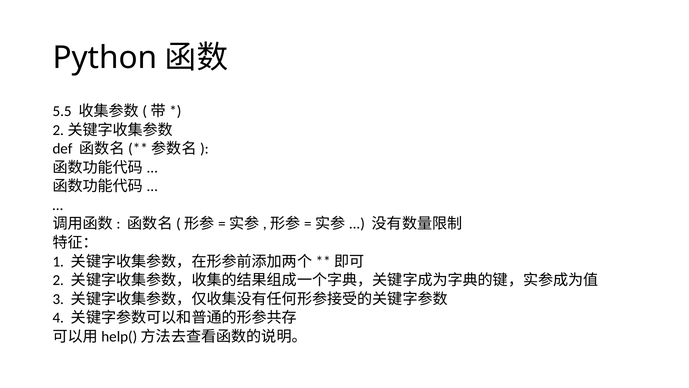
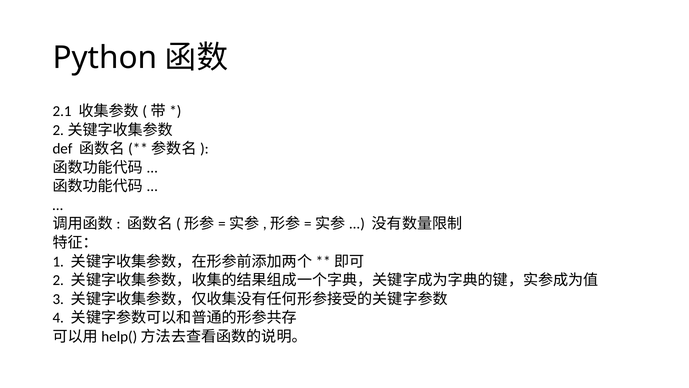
5.5: 5.5 -> 2.1
